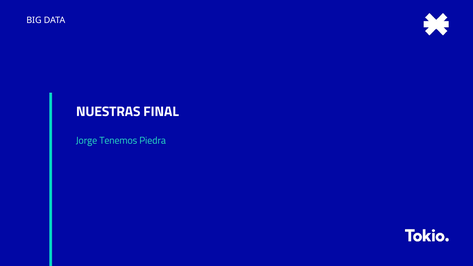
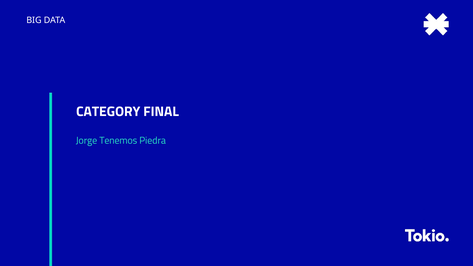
NUESTRAS: NUESTRAS -> CATEGORY
